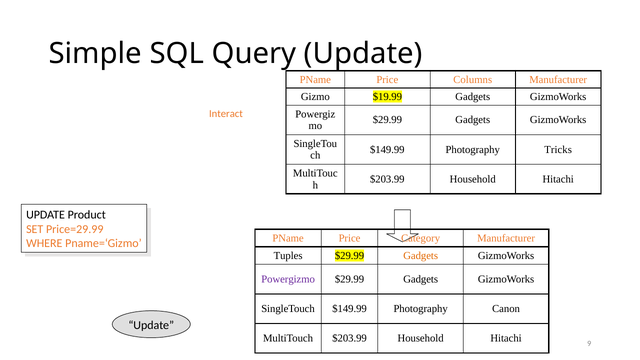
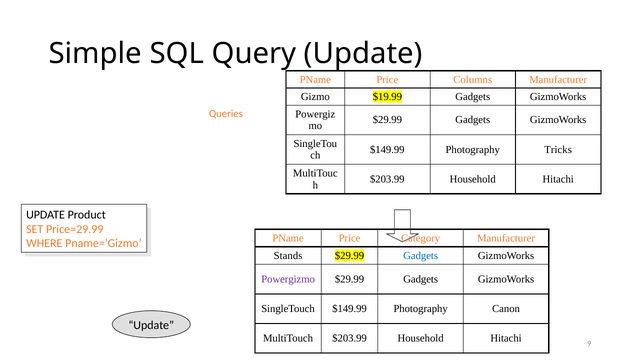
Interact: Interact -> Queries
Tuples: Tuples -> Stands
Gadgets at (421, 256) colour: orange -> blue
